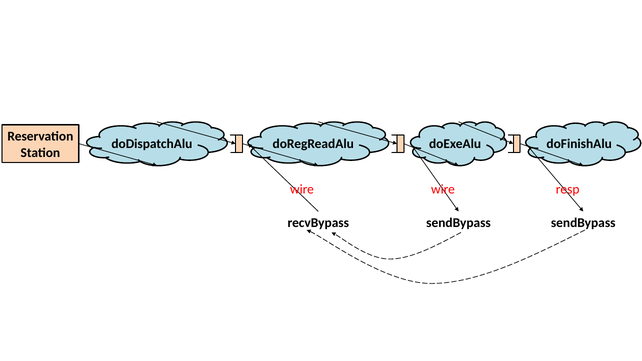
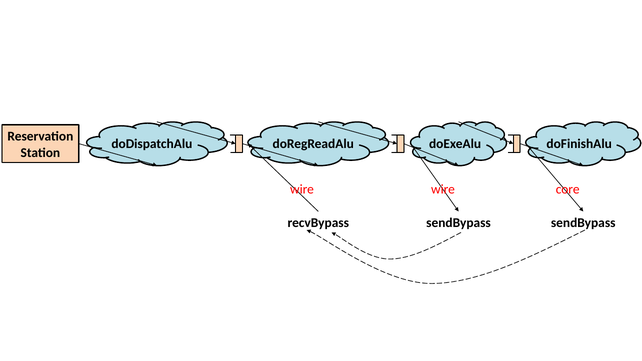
resp: resp -> core
